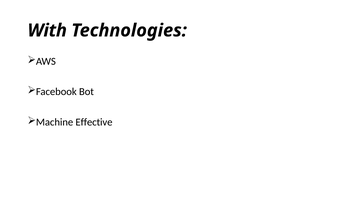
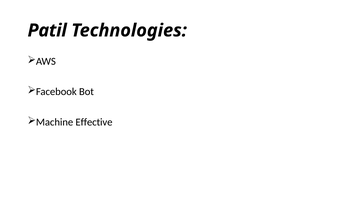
With: With -> Patil
